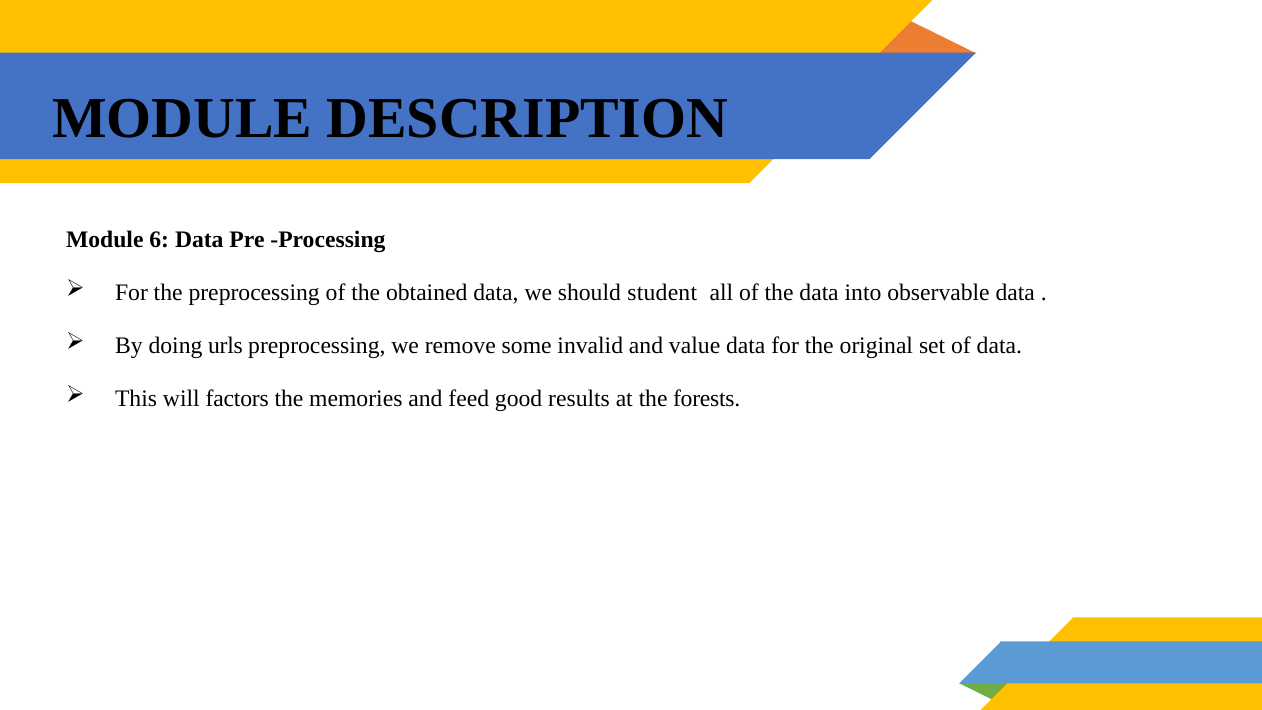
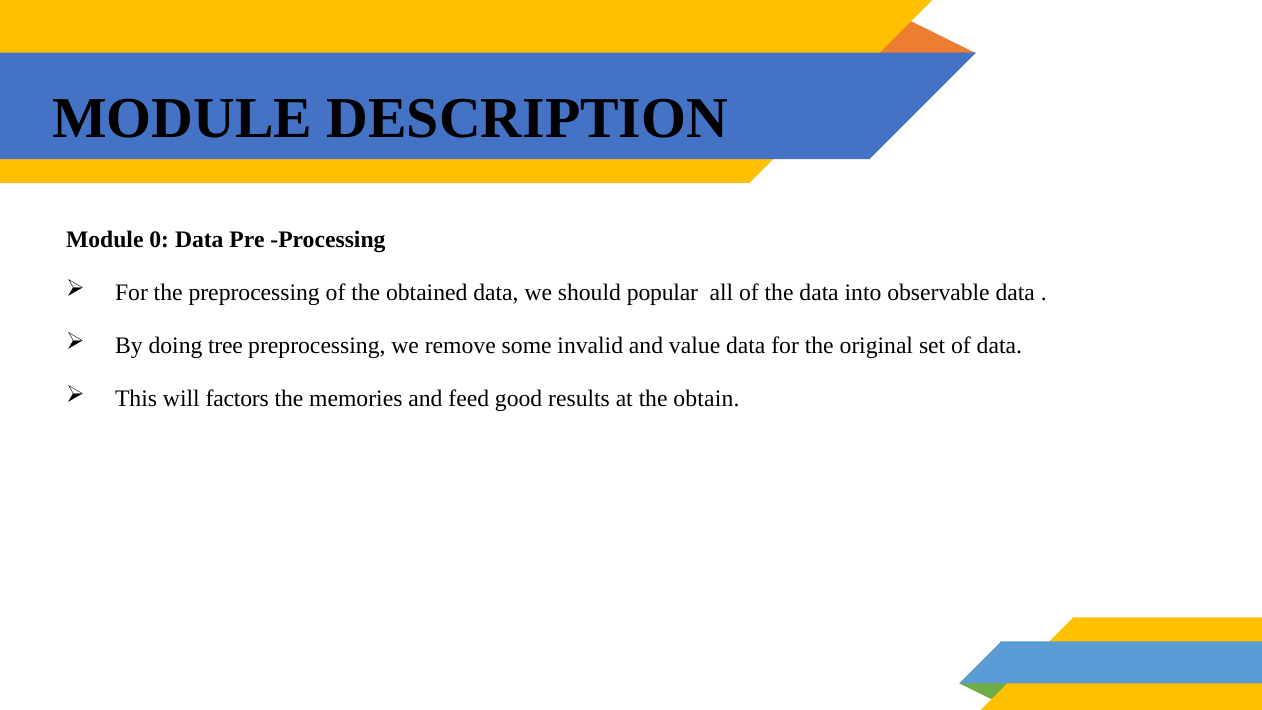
6: 6 -> 0
student: student -> popular
urls: urls -> tree
forests: forests -> obtain
